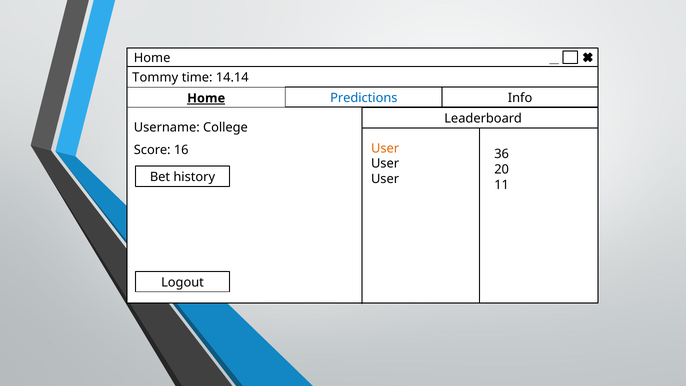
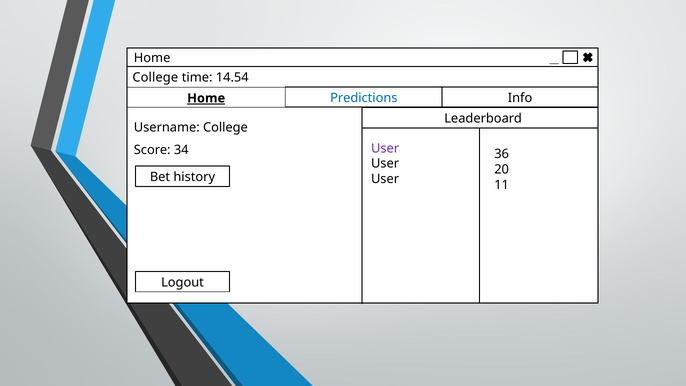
Tommy at (155, 78): Tommy -> College
14.14: 14.14 -> 14.54
User at (385, 148) colour: orange -> purple
16: 16 -> 34
